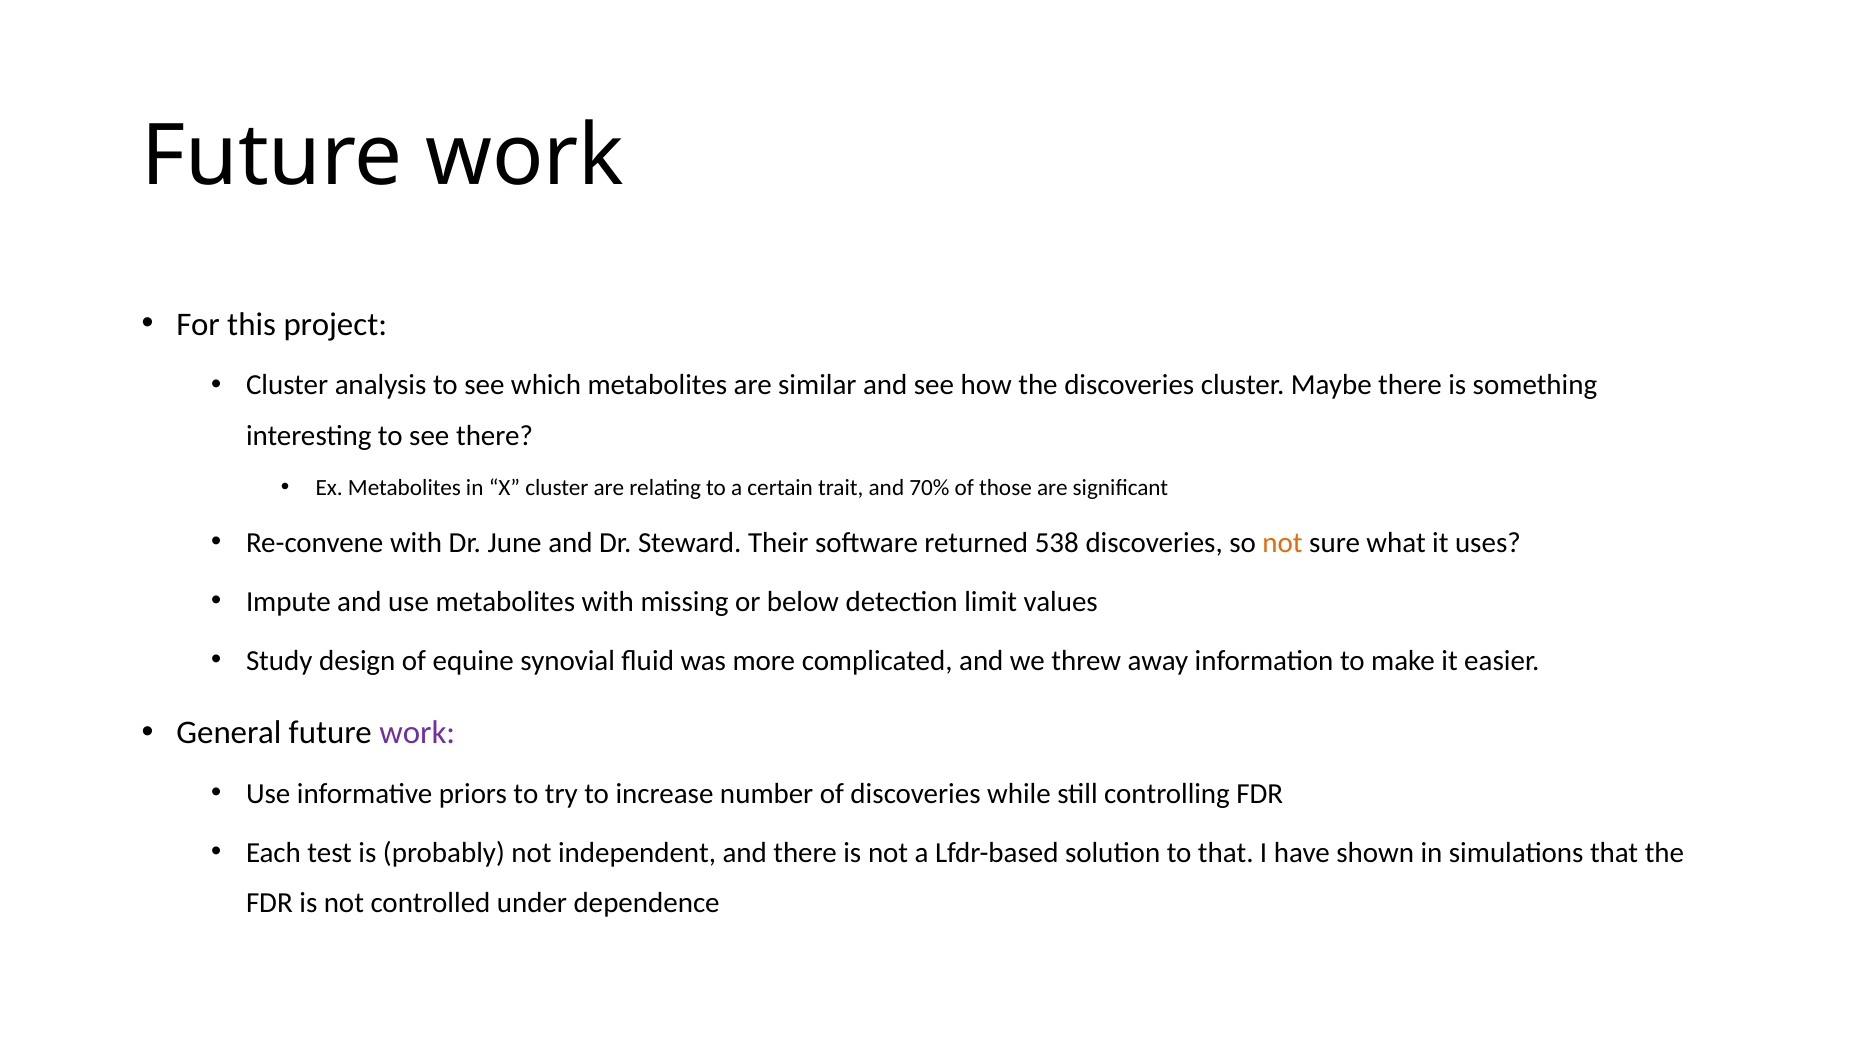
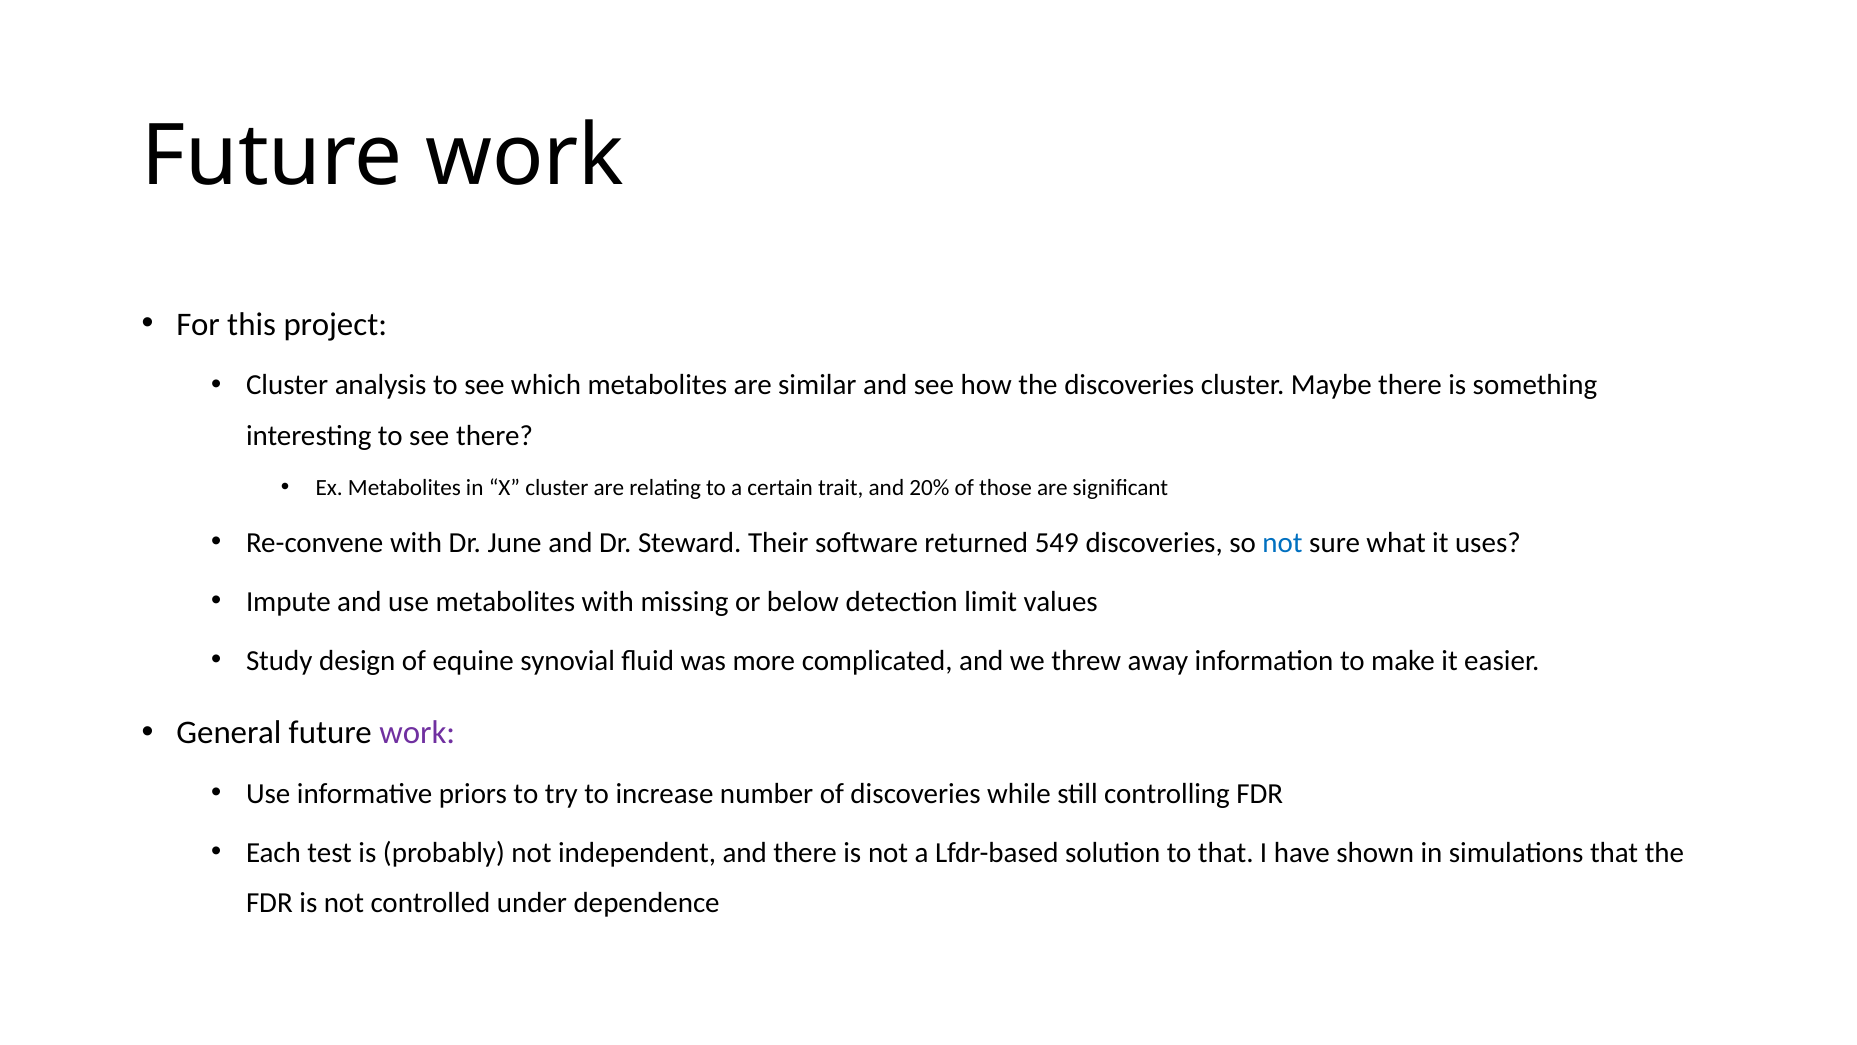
70%: 70% -> 20%
538: 538 -> 549
not at (1283, 543) colour: orange -> blue
